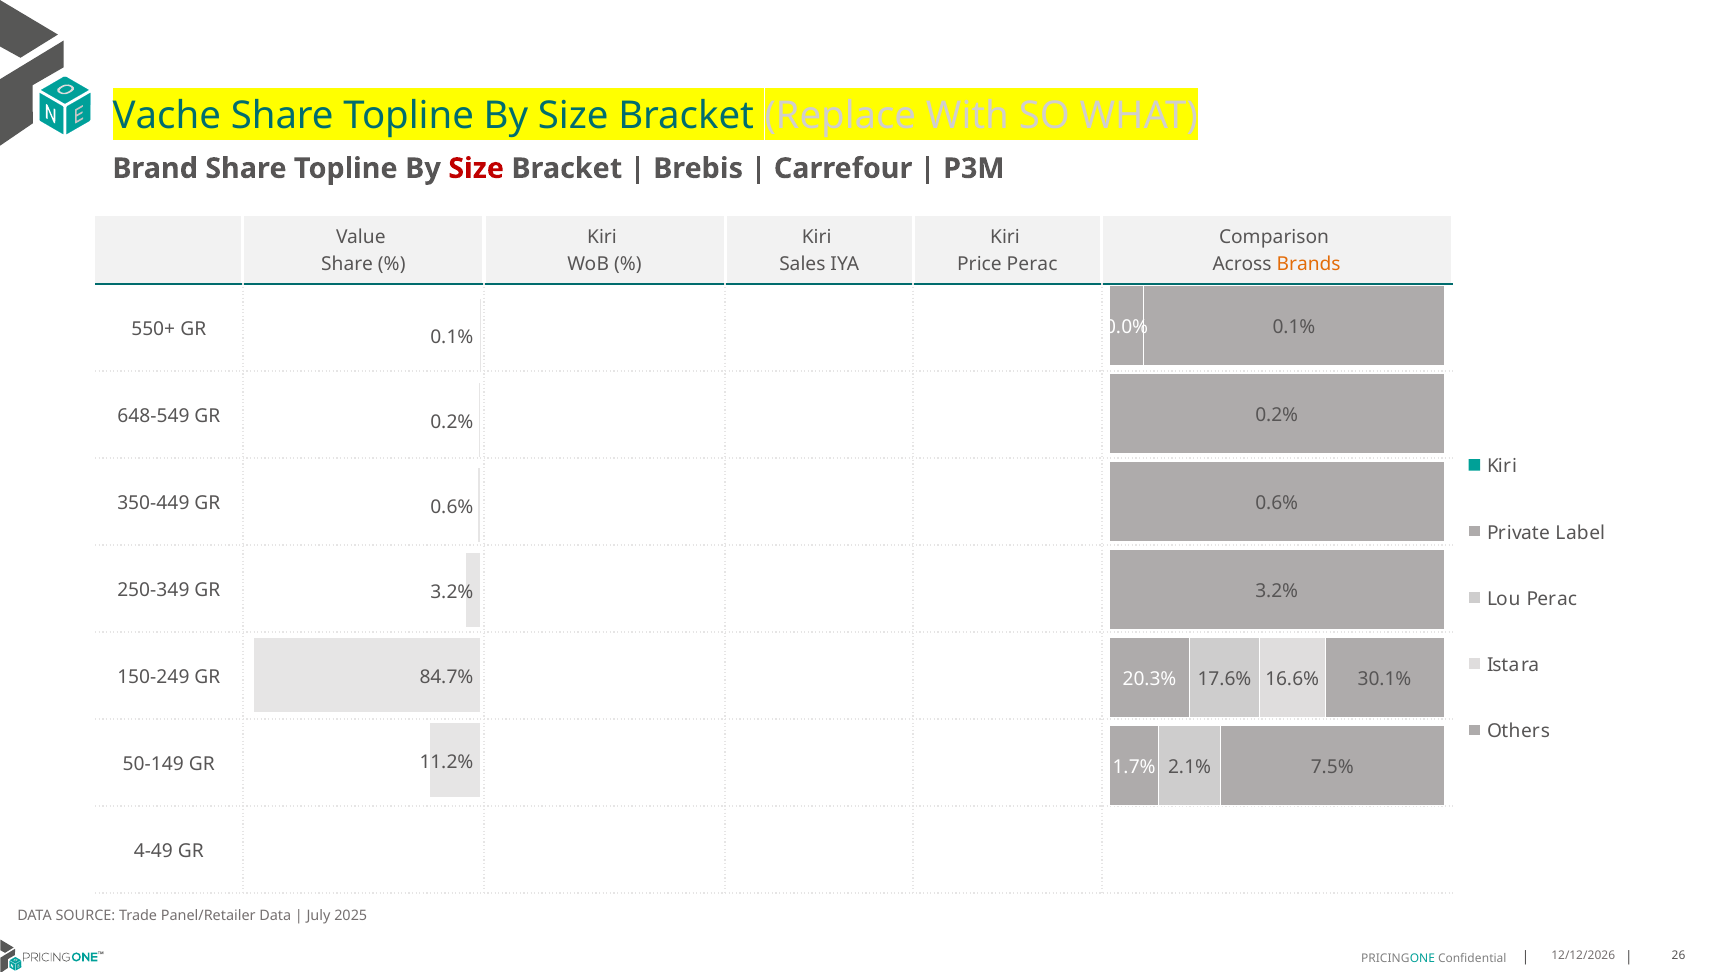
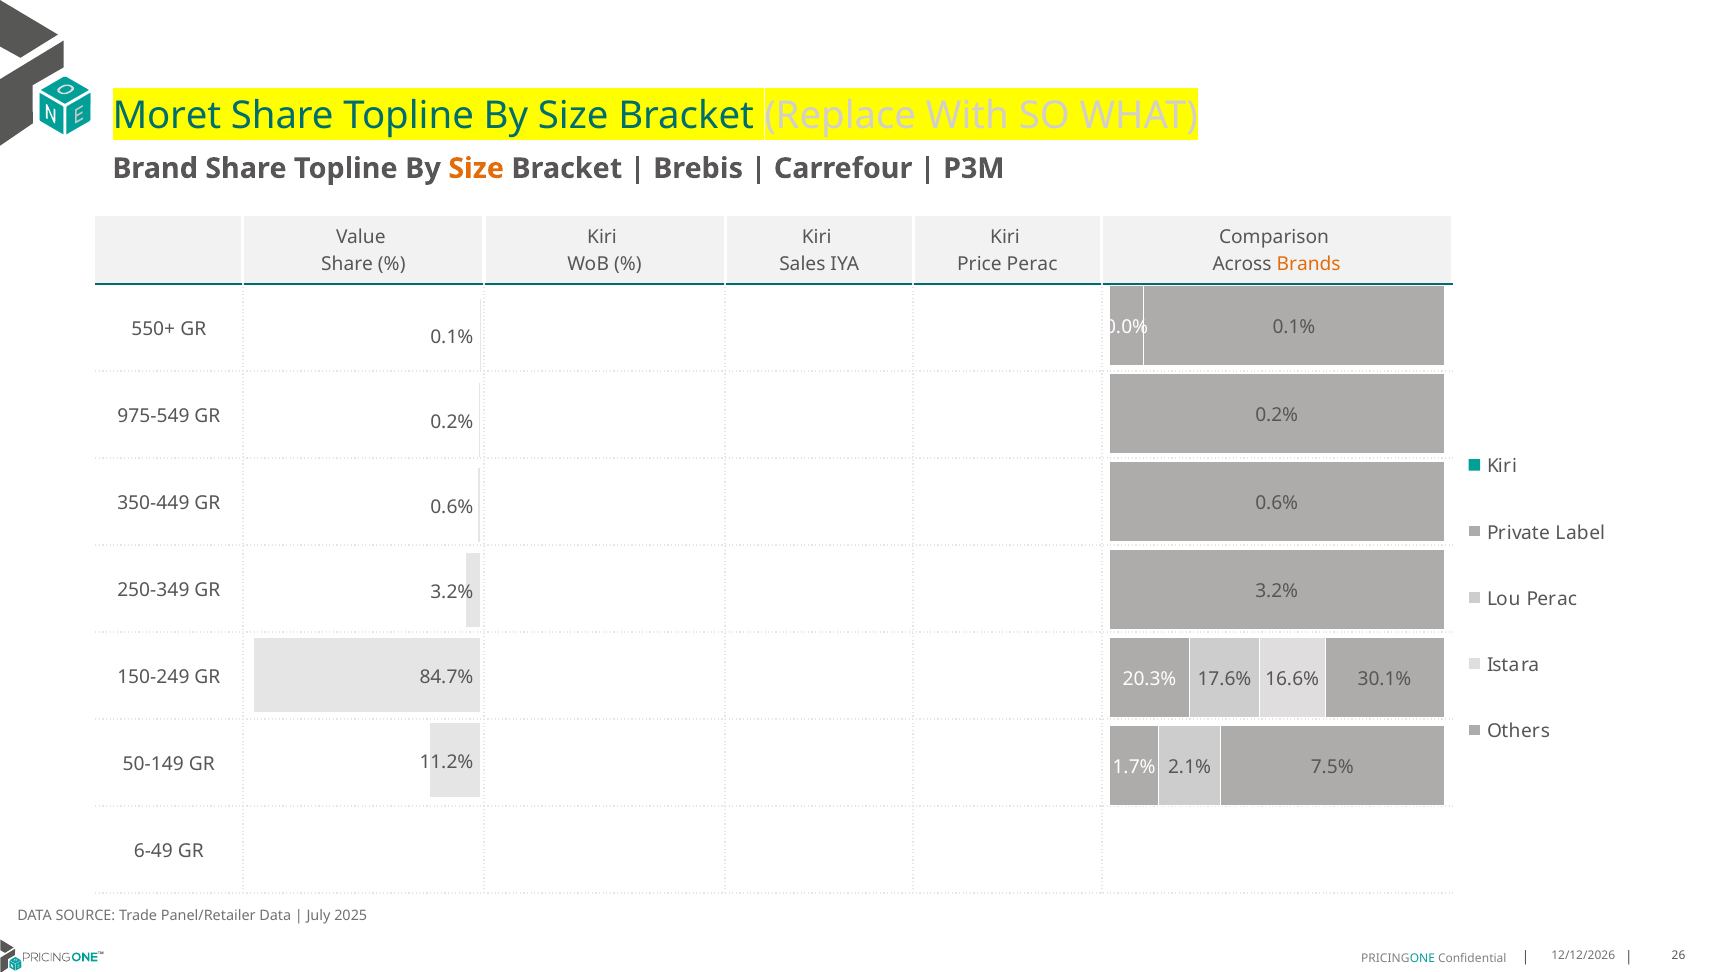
Vache: Vache -> Moret
Size at (476, 168) colour: red -> orange
648-549: 648-549 -> 975-549
4-49: 4-49 -> 6-49
